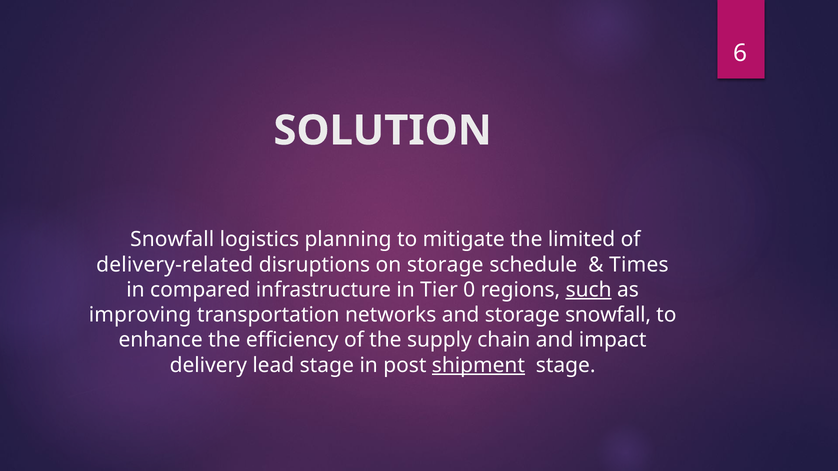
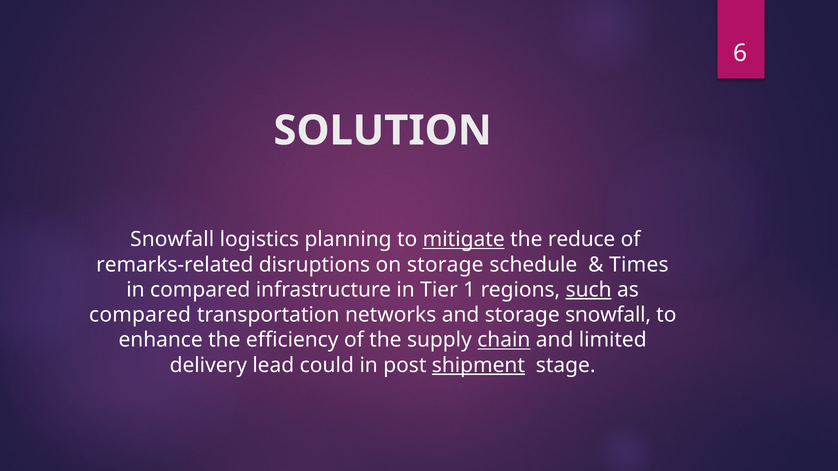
mitigate underline: none -> present
limited: limited -> reduce
delivery-related: delivery-related -> remarks-related
0: 0 -> 1
improving at (140, 315): improving -> compared
chain underline: none -> present
impact: impact -> limited
lead stage: stage -> could
